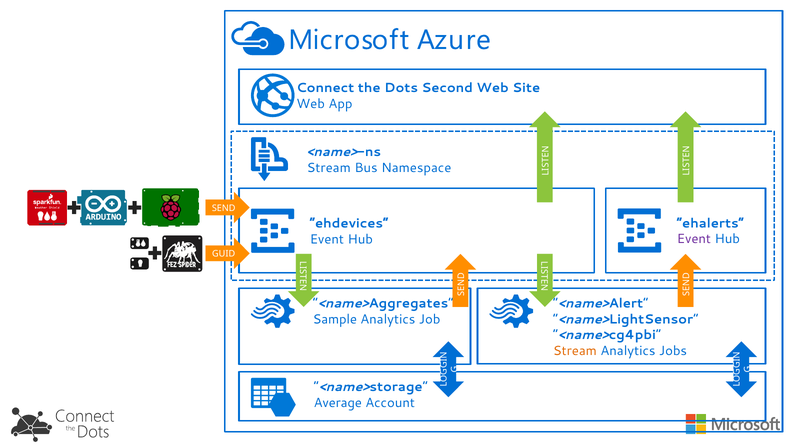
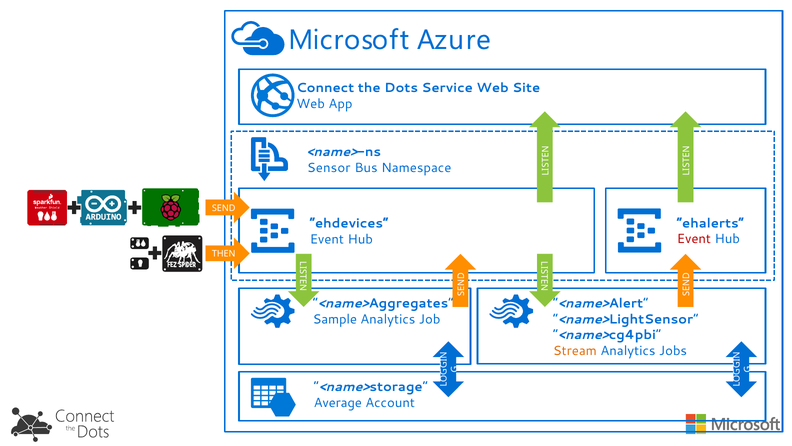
Second: Second -> Service
Stream at (329, 168): Stream -> Sensor
Event at (694, 239) colour: purple -> red
GUID: GUID -> THEN
